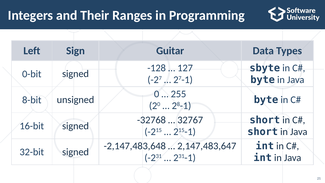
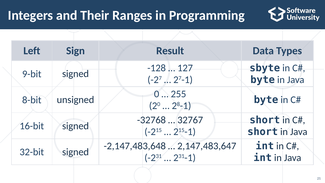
Guitar: Guitar -> Result
0-bit: 0-bit -> 9-bit
